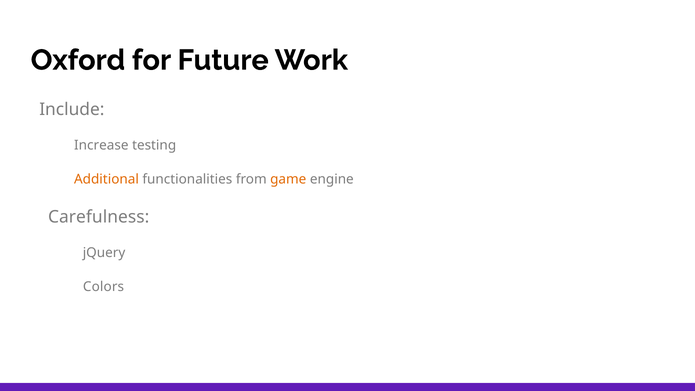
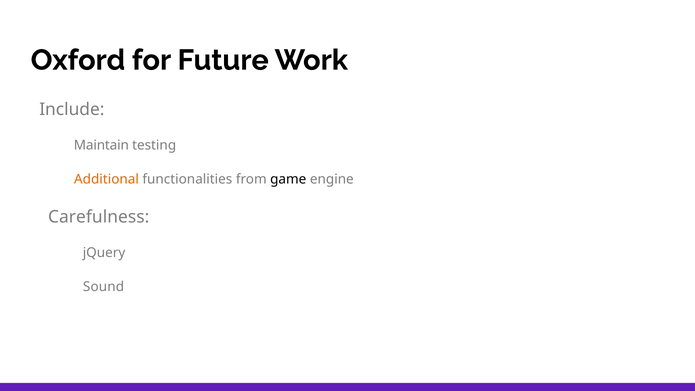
Increase: Increase -> Maintain
game colour: orange -> black
Colors: Colors -> Sound
